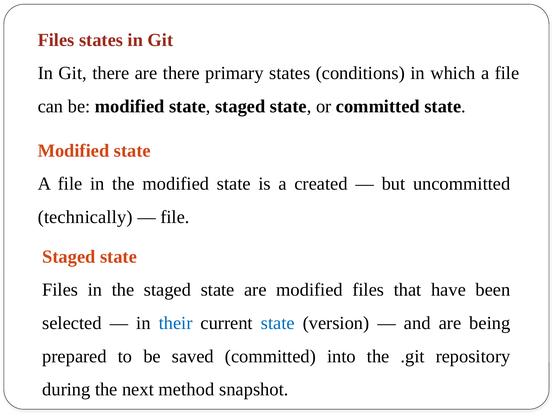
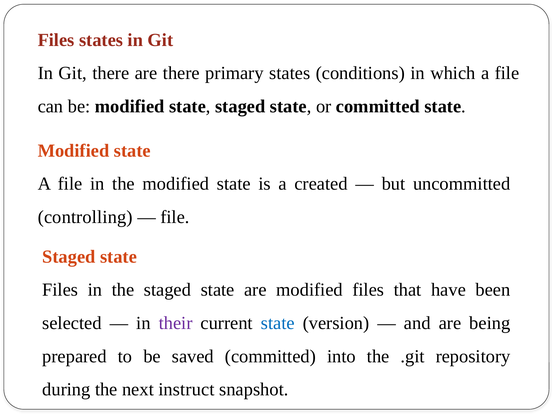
technically: technically -> controlling
their colour: blue -> purple
method: method -> instruct
